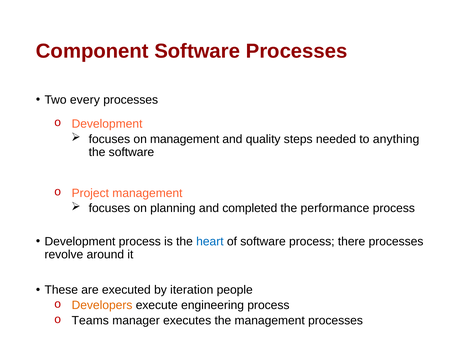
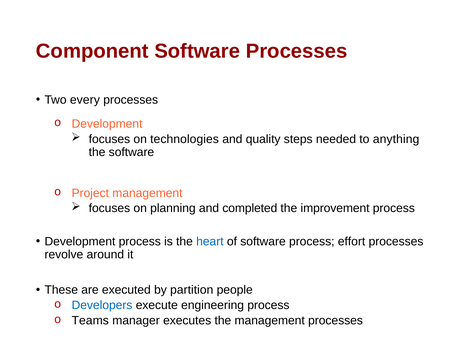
on management: management -> technologies
performance: performance -> improvement
there: there -> effort
iteration: iteration -> partition
Developers colour: orange -> blue
